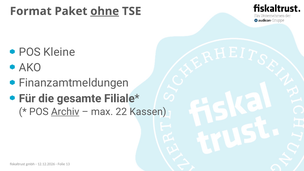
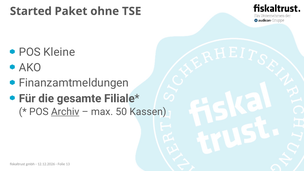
Format: Format -> Started
ohne underline: present -> none
22: 22 -> 50
